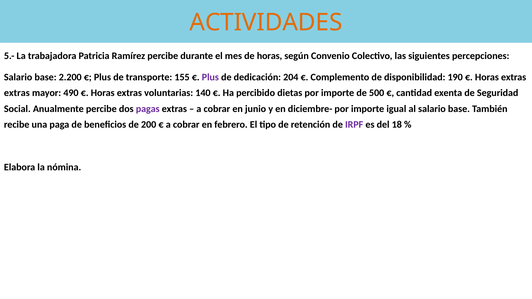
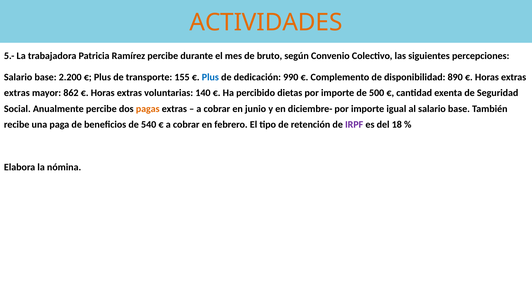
de horas: horas -> bruto
Plus at (210, 77) colour: purple -> blue
204: 204 -> 990
190: 190 -> 890
490: 490 -> 862
pagas colour: purple -> orange
200: 200 -> 540
